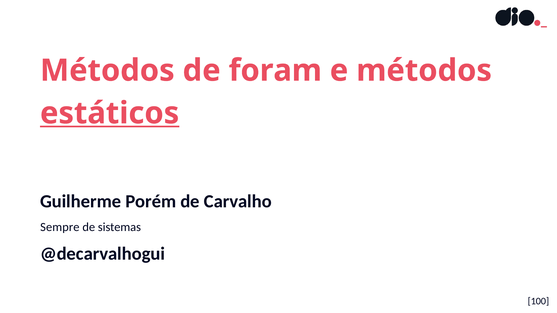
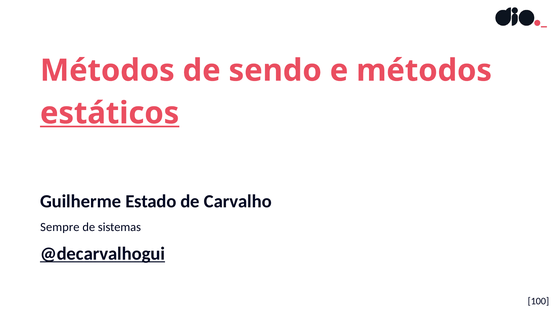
foram: foram -> sendo
Porém: Porém -> Estado
@decarvalhogui underline: none -> present
